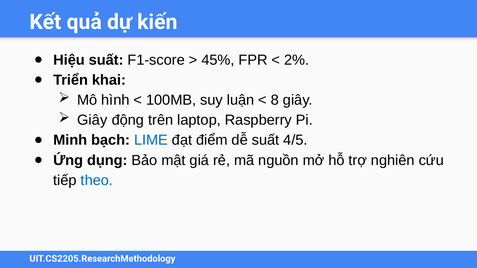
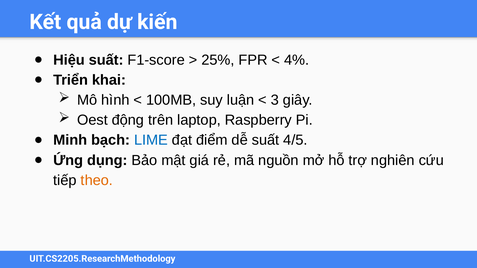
45%: 45% -> 25%
2%: 2% -> 4%
8: 8 -> 3
Giây at (92, 120): Giây -> Oest
theo colour: blue -> orange
